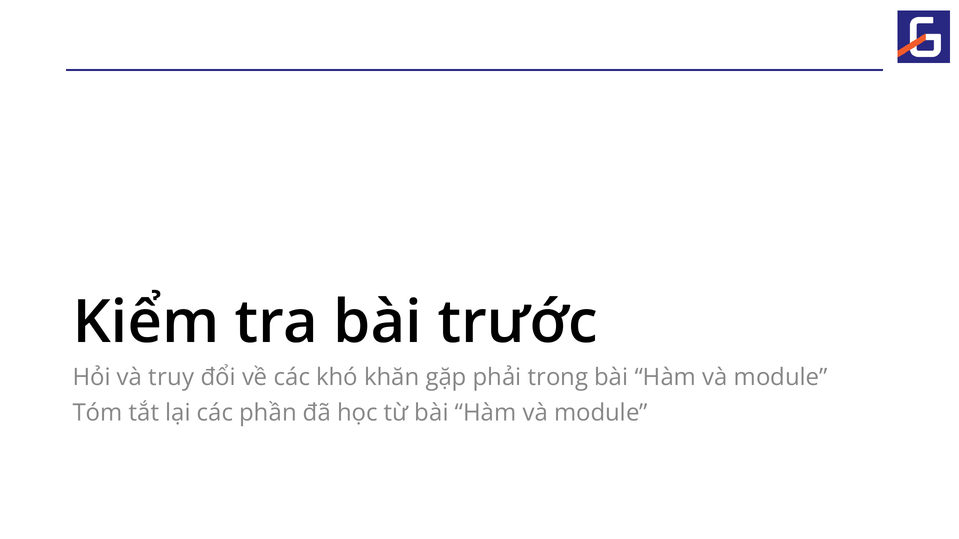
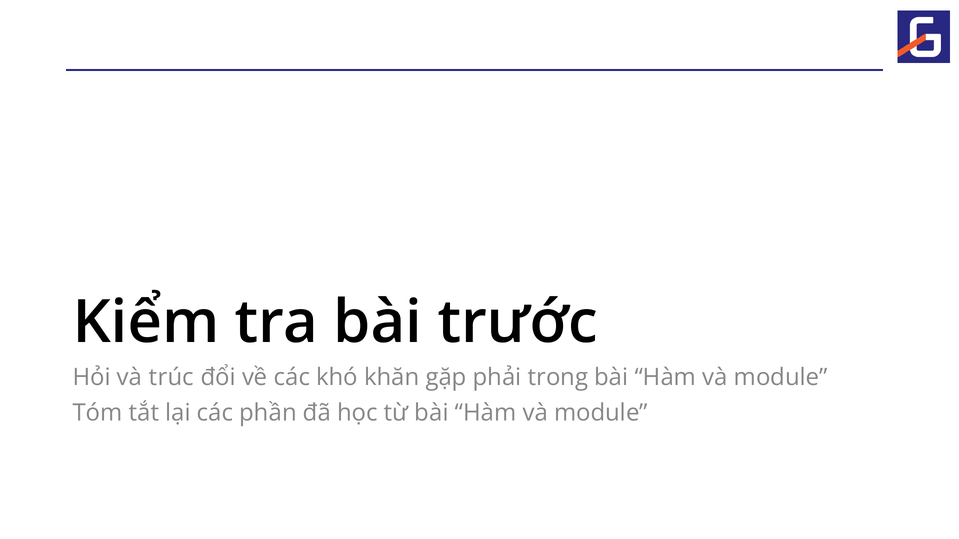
truy: truy -> trúc
